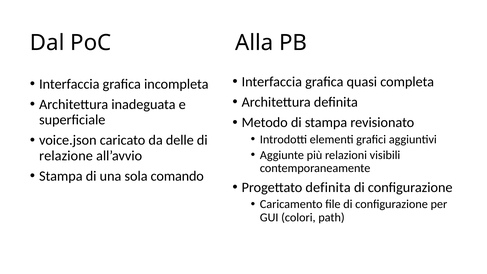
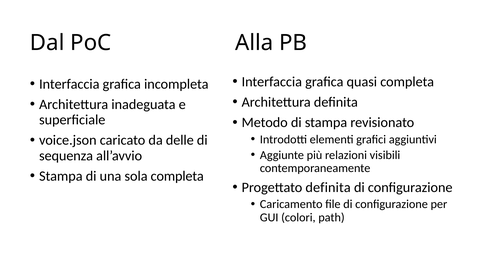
relazione: relazione -> sequenza
sola comando: comando -> completa
